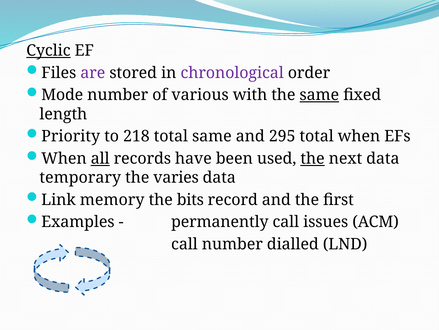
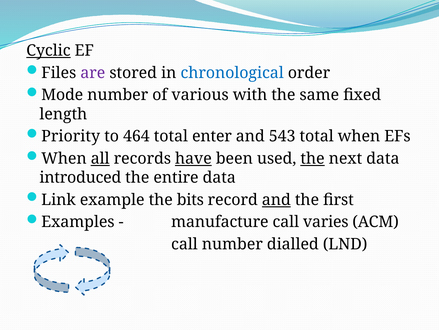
chronological colour: purple -> blue
same at (319, 95) underline: present -> none
218: 218 -> 464
total same: same -> enter
295: 295 -> 543
have underline: none -> present
temporary: temporary -> introduced
varies: varies -> entire
memory: memory -> example
and at (276, 199) underline: none -> present
permanently: permanently -> manufacture
issues: issues -> varies
